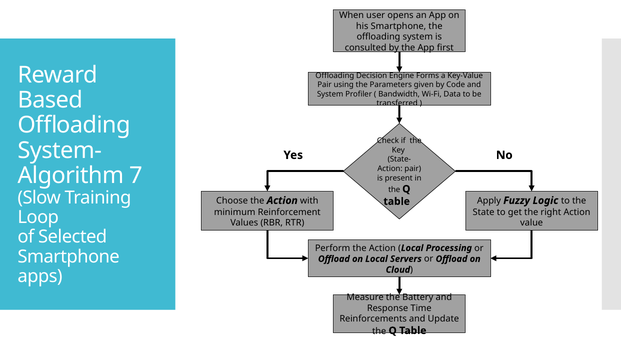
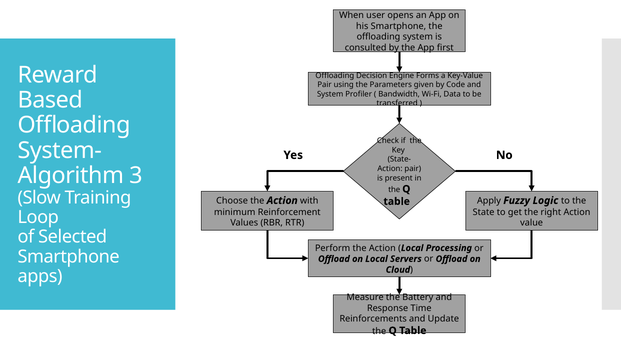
7: 7 -> 3
